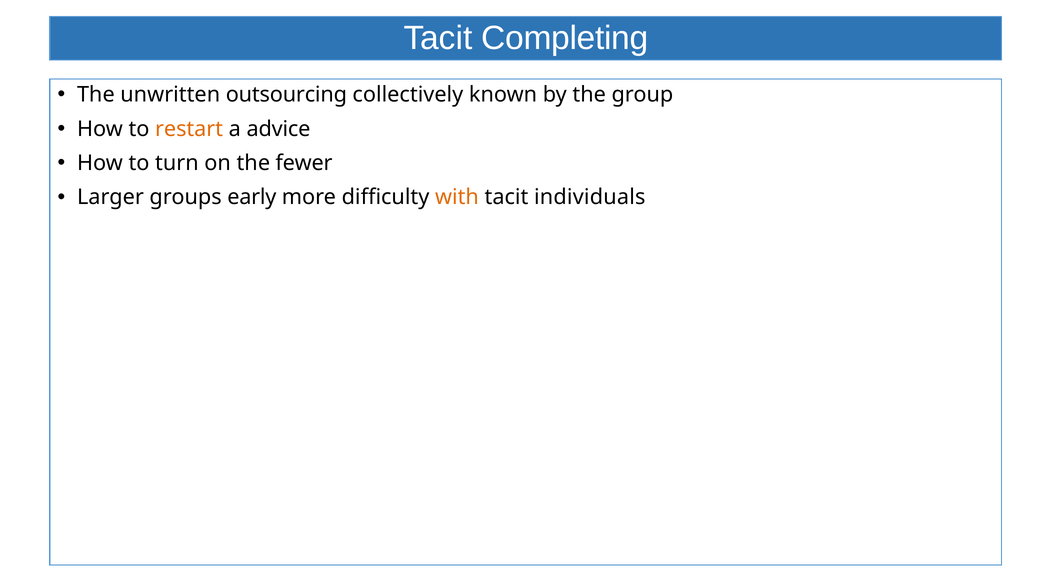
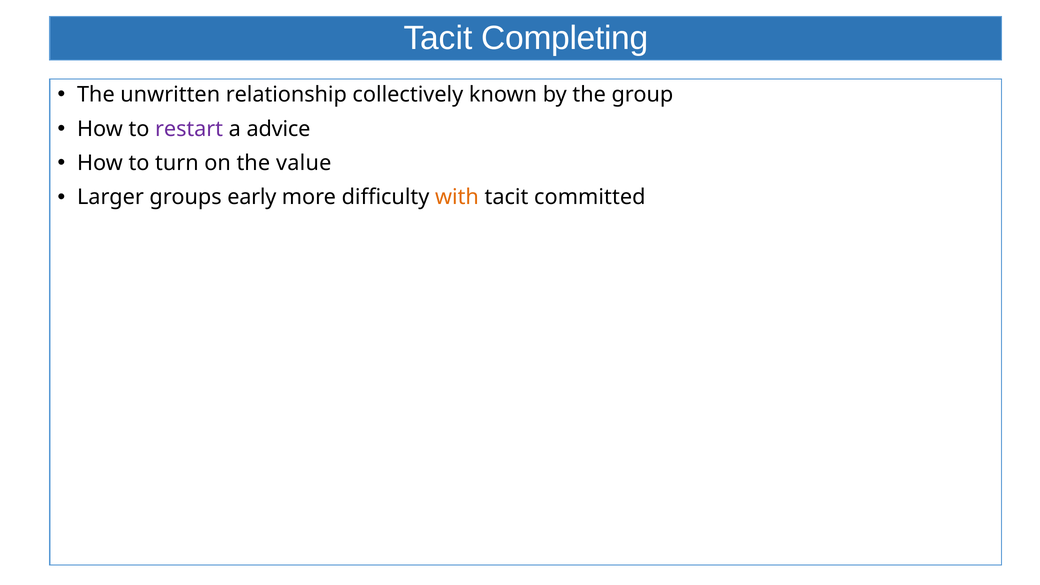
outsourcing: outsourcing -> relationship
restart colour: orange -> purple
fewer: fewer -> value
individuals: individuals -> committed
